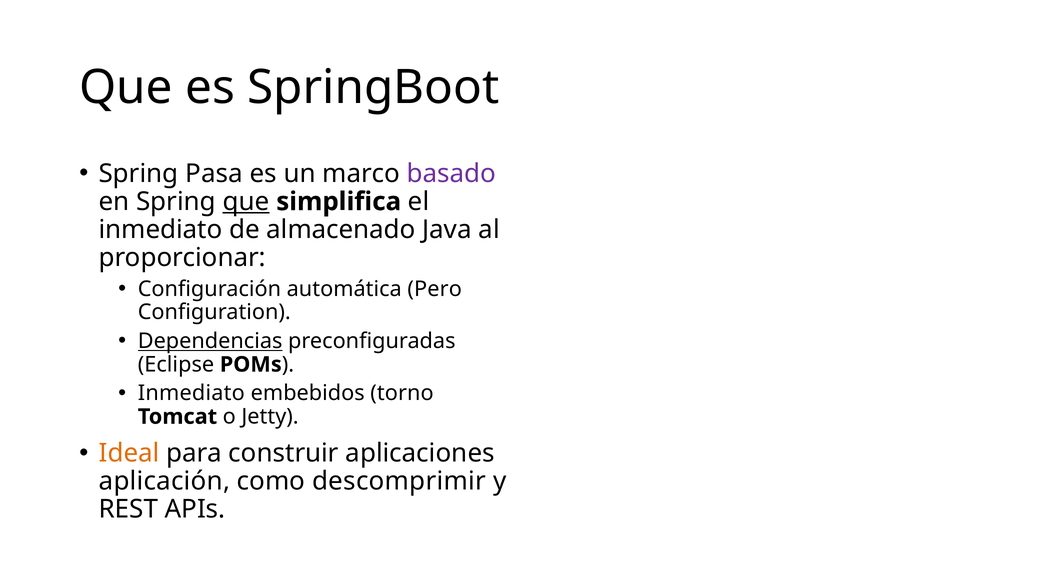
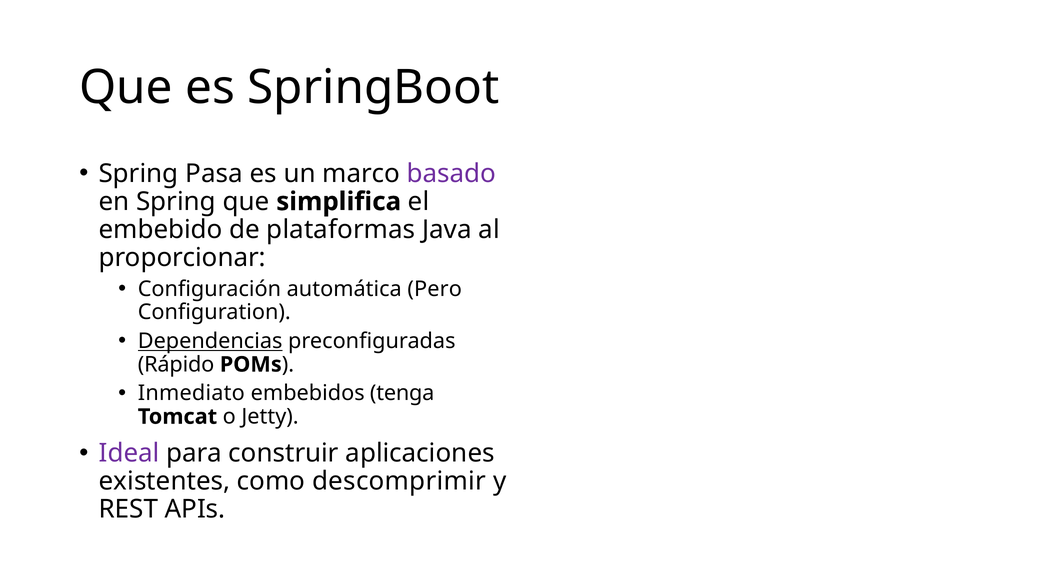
que at (246, 202) underline: present -> none
inmediato at (161, 230): inmediato -> embebido
almacenado: almacenado -> plataformas
Eclipse: Eclipse -> Rápido
torno: torno -> tenga
Ideal colour: orange -> purple
aplicación: aplicación -> existentes
